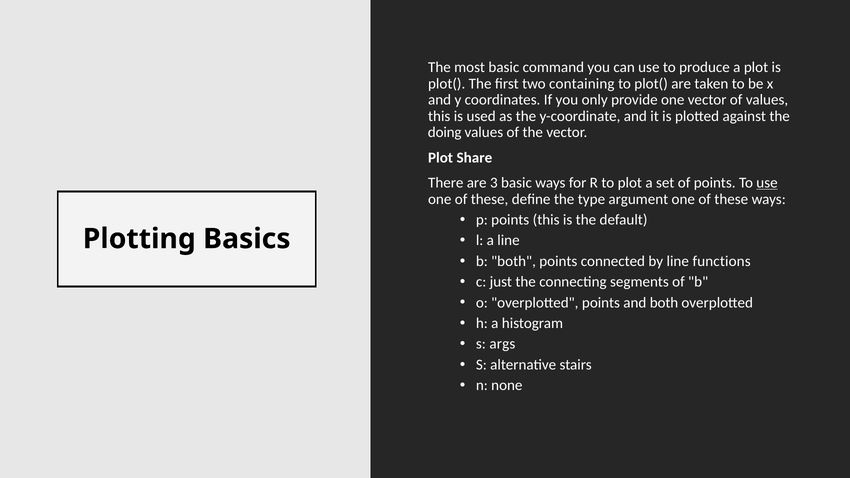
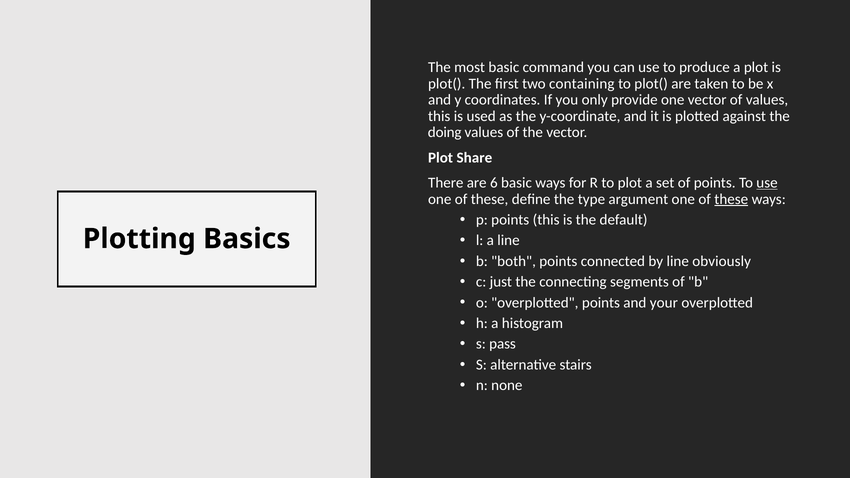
3: 3 -> 6
these at (731, 199) underline: none -> present
functions: functions -> obviously
and both: both -> your
args: args -> pass
